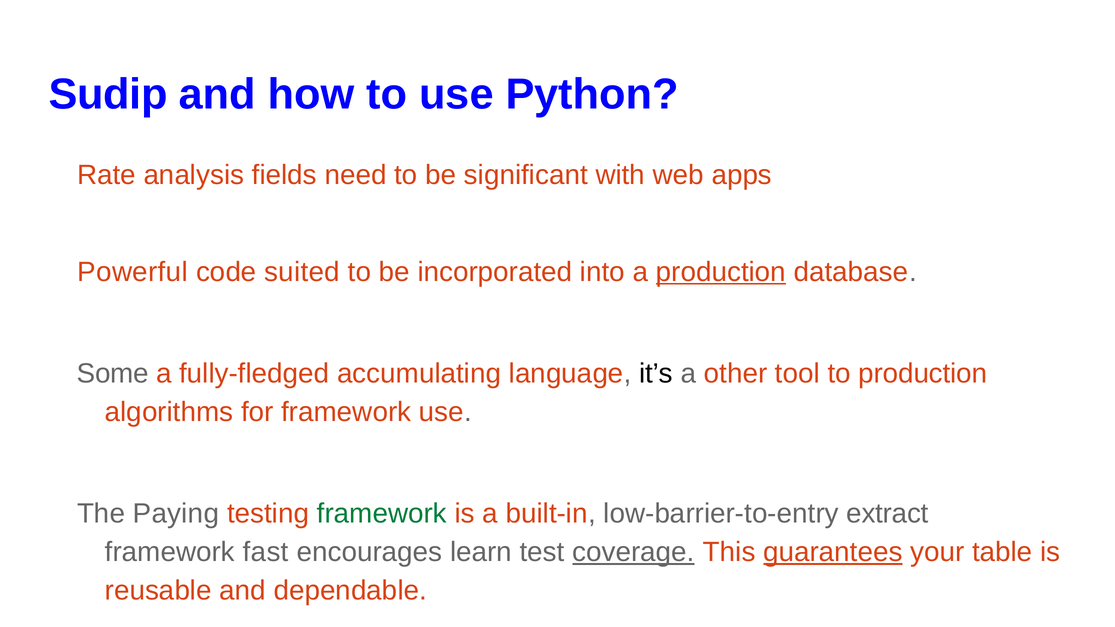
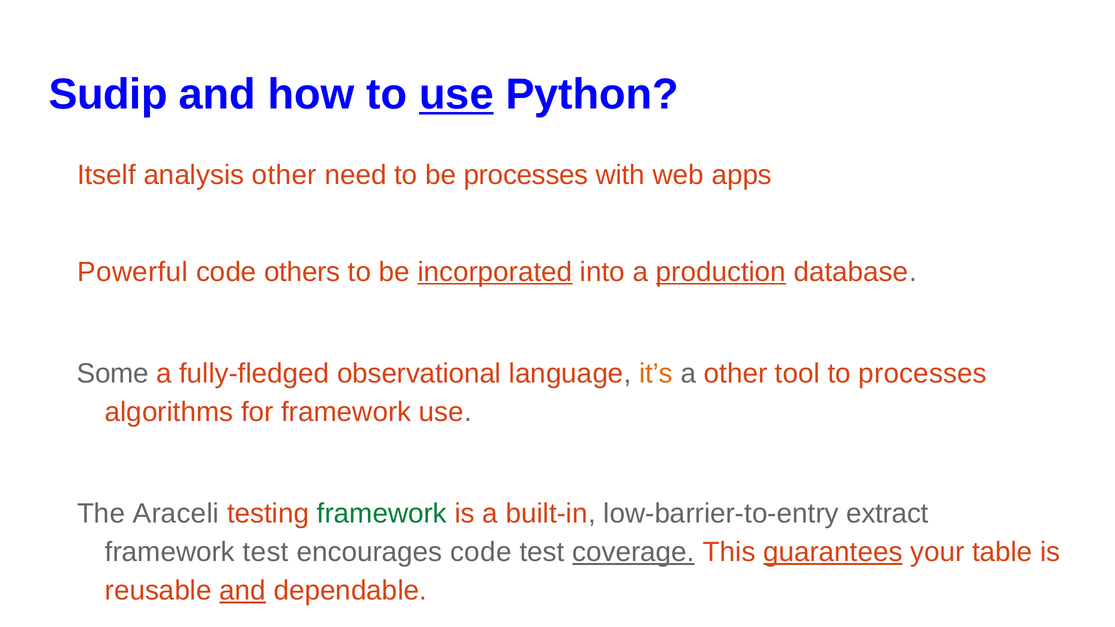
use at (456, 94) underline: none -> present
Rate: Rate -> Itself
analysis fields: fields -> other
be significant: significant -> processes
suited: suited -> others
incorporated underline: none -> present
accumulating: accumulating -> observational
it’s colour: black -> orange
to production: production -> processes
Paying: Paying -> Araceli
framework fast: fast -> test
encourages learn: learn -> code
and at (243, 591) underline: none -> present
